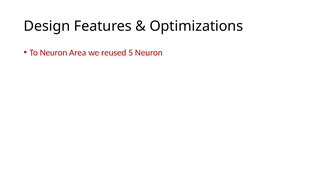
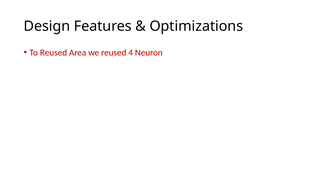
To Neuron: Neuron -> Reused
5: 5 -> 4
